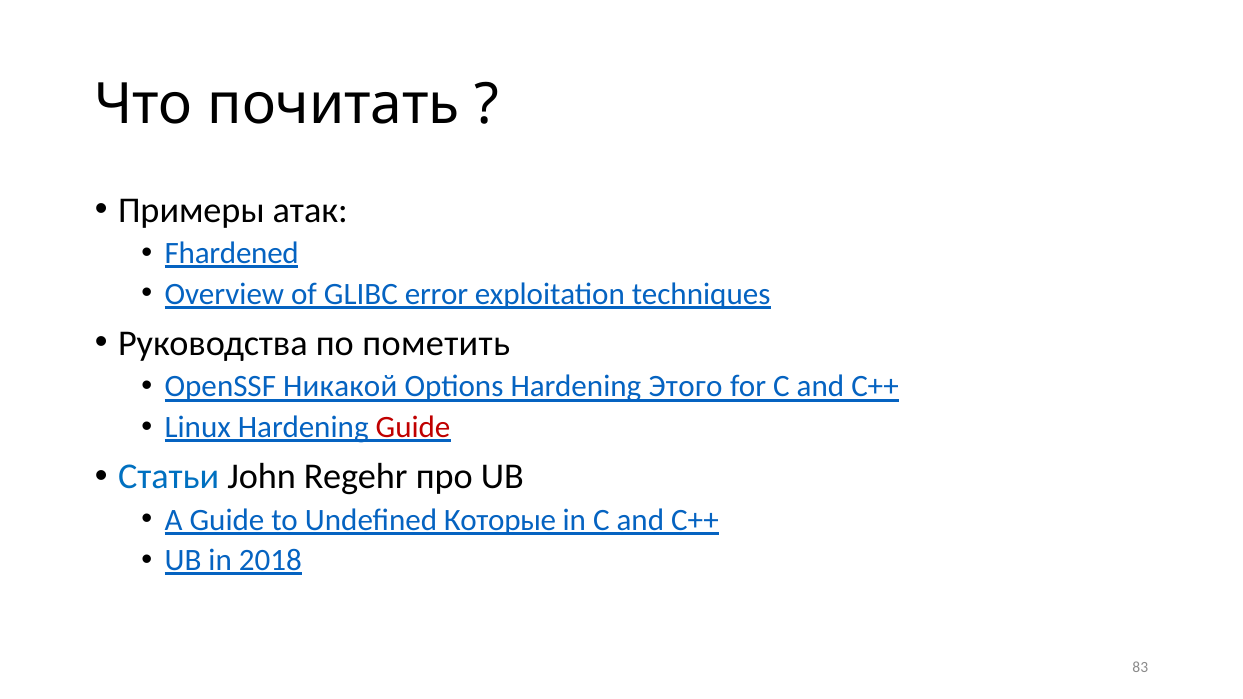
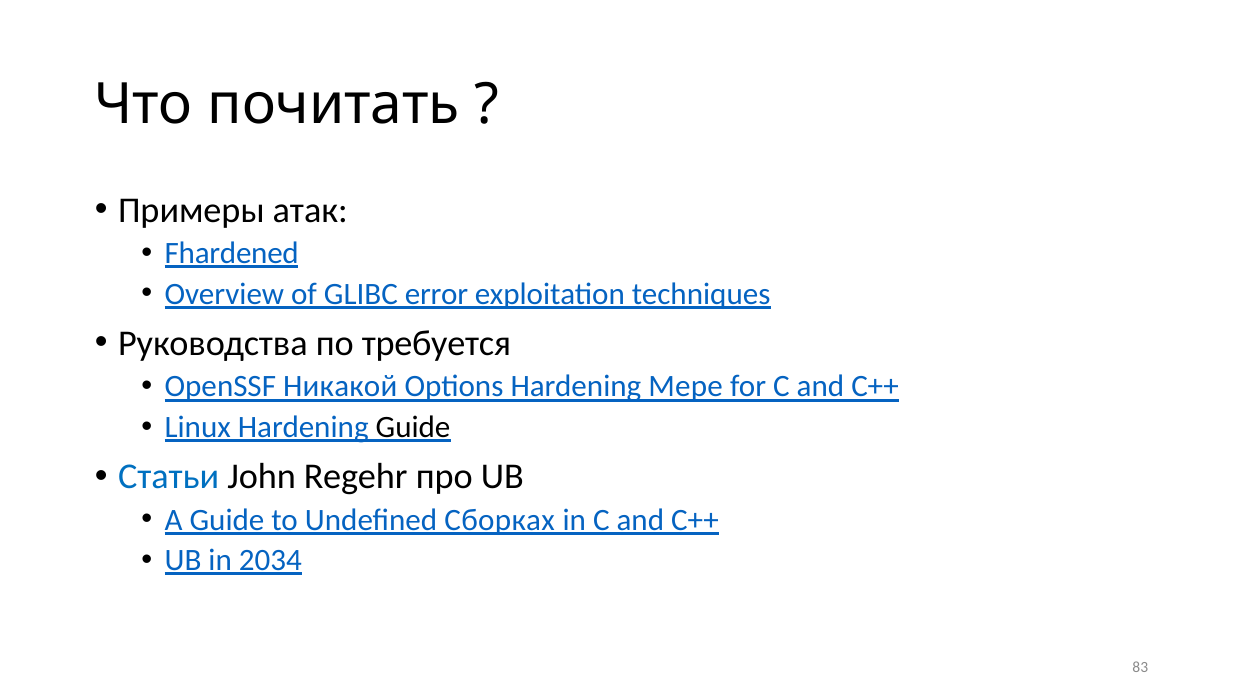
пометить: пометить -> требуется
Этого: Этого -> Мере
Guide at (413, 427) colour: red -> black
Которые: Которые -> Сборках
2018: 2018 -> 2034
